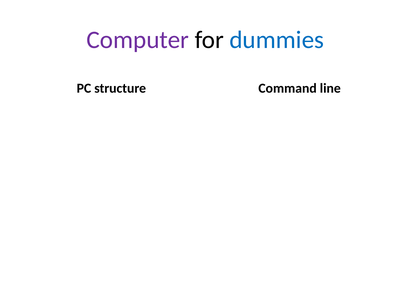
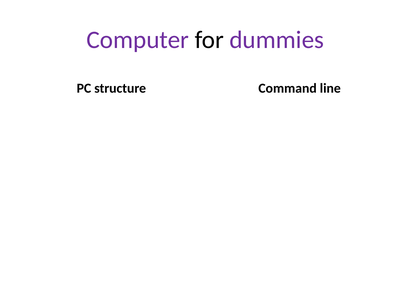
dummies colour: blue -> purple
